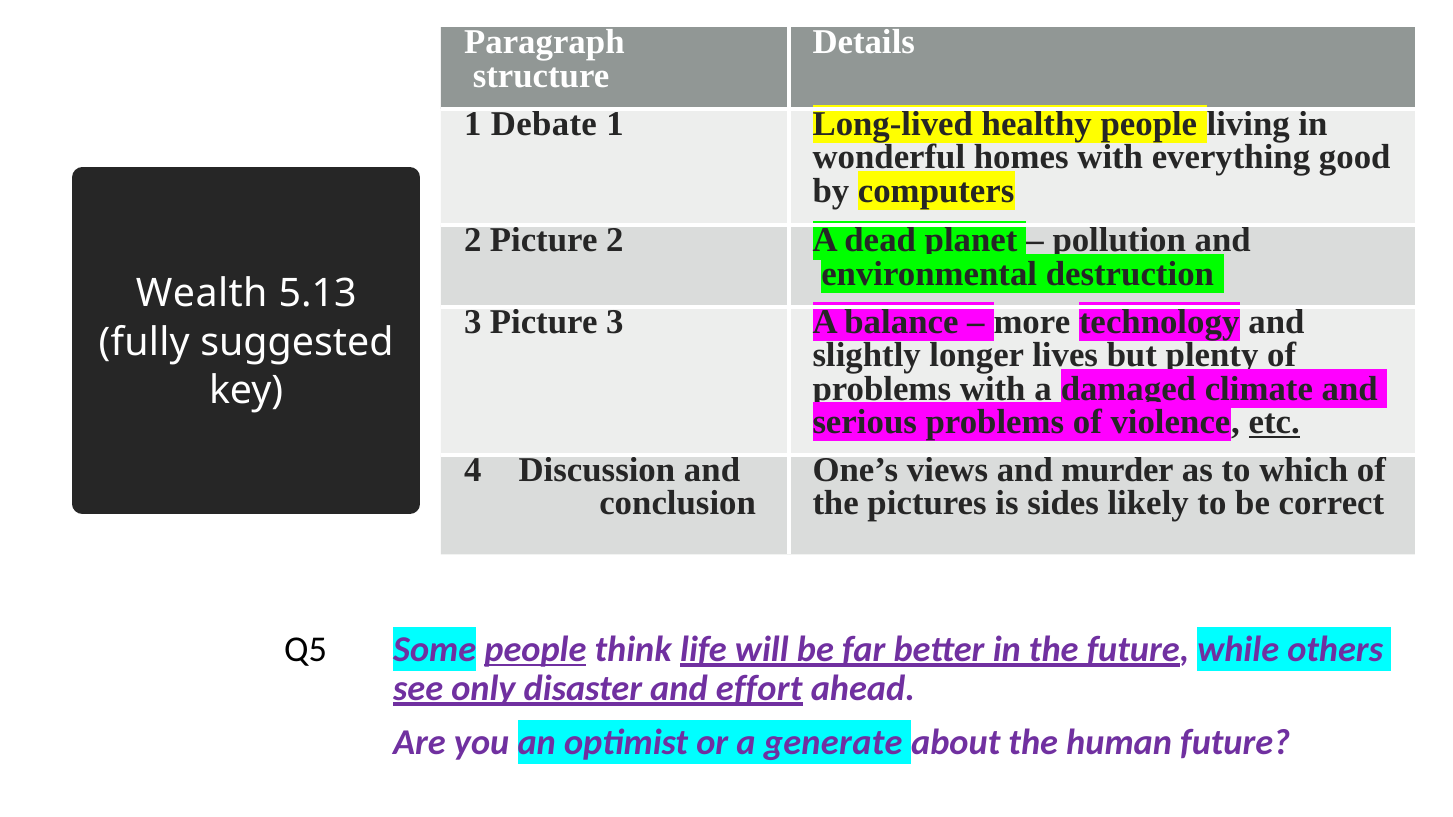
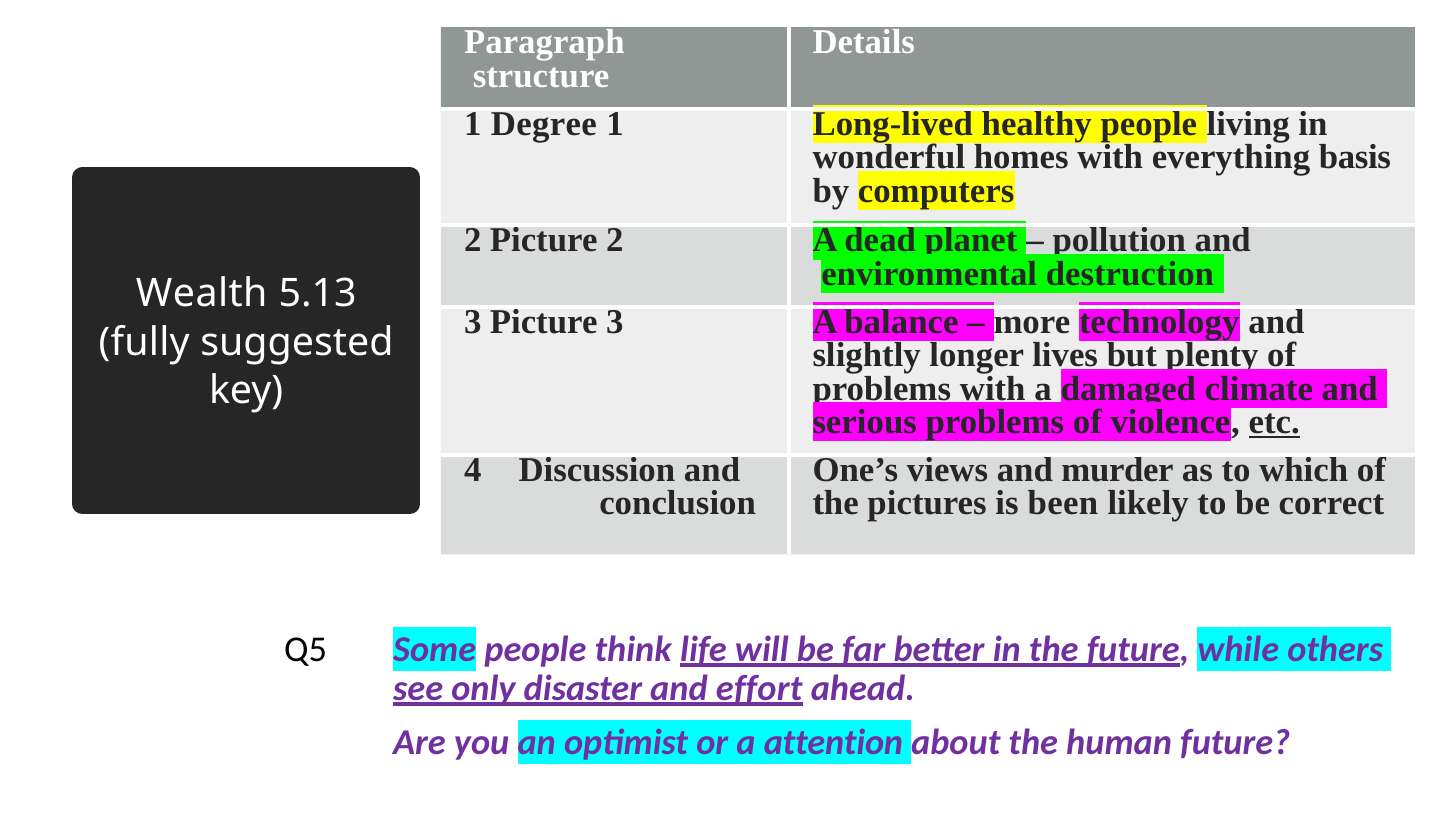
Debate: Debate -> Degree
good: good -> basis
sides: sides -> been
people at (535, 649) underline: present -> none
generate: generate -> attention
